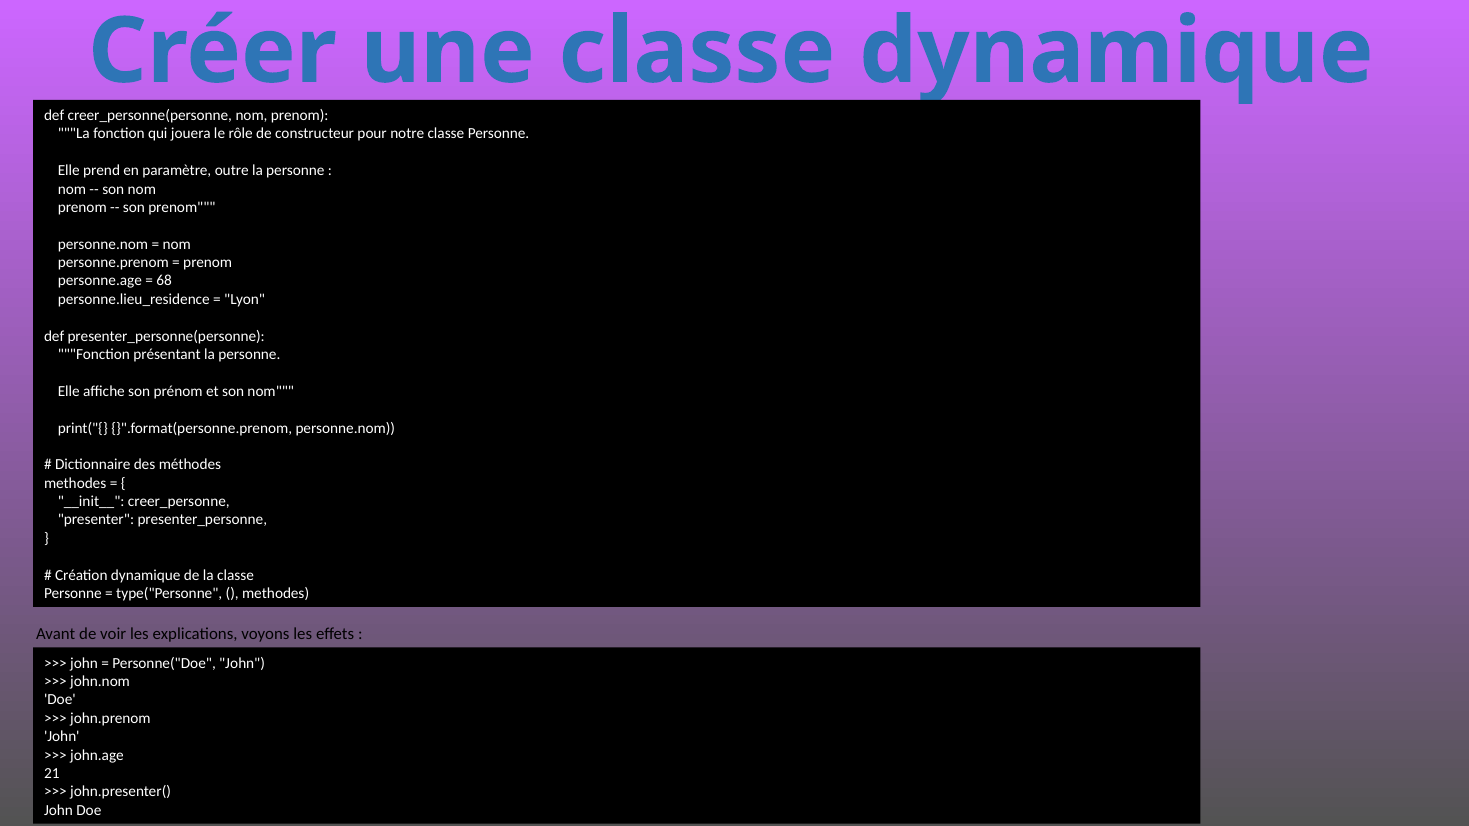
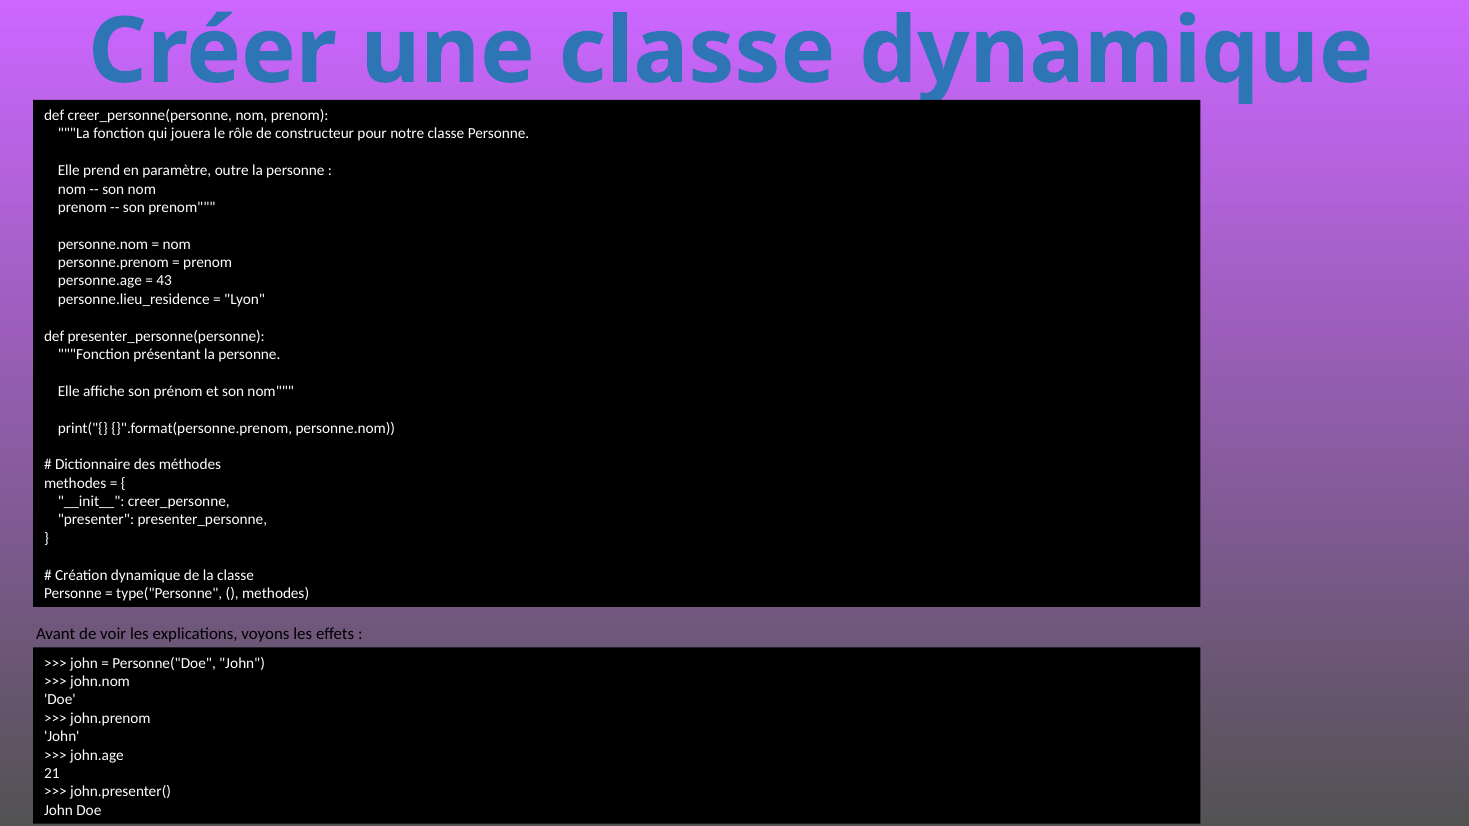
68: 68 -> 43
